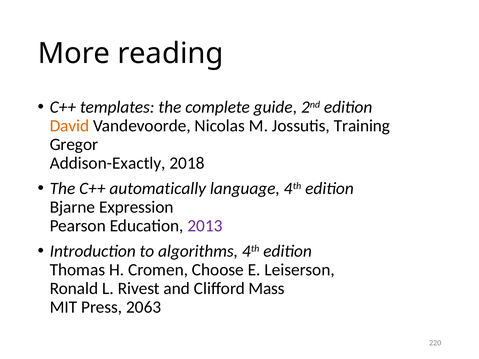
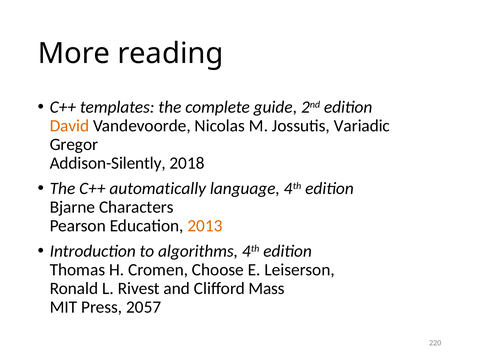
Training: Training -> Variadic
Addison-Exactly: Addison-Exactly -> Addison-Silently
Expression: Expression -> Characters
2013 colour: purple -> orange
2063: 2063 -> 2057
